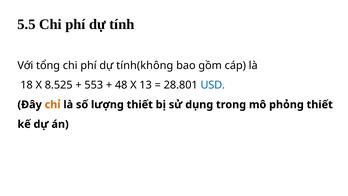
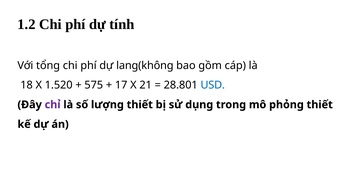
5.5: 5.5 -> 1.2
tính(không: tính(không -> lang(không
8.525: 8.525 -> 1.520
553: 553 -> 575
48: 48 -> 17
13: 13 -> 21
chỉ colour: orange -> purple
